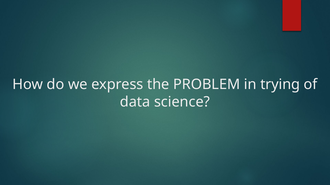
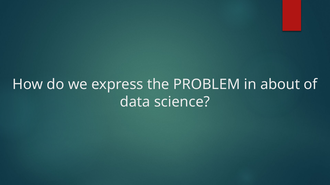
trying: trying -> about
